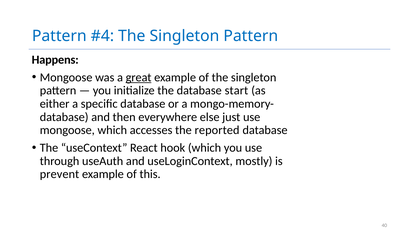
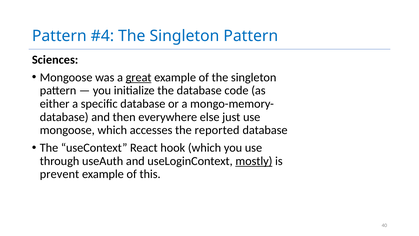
Happens: Happens -> Sciences
start: start -> code
mostly underline: none -> present
